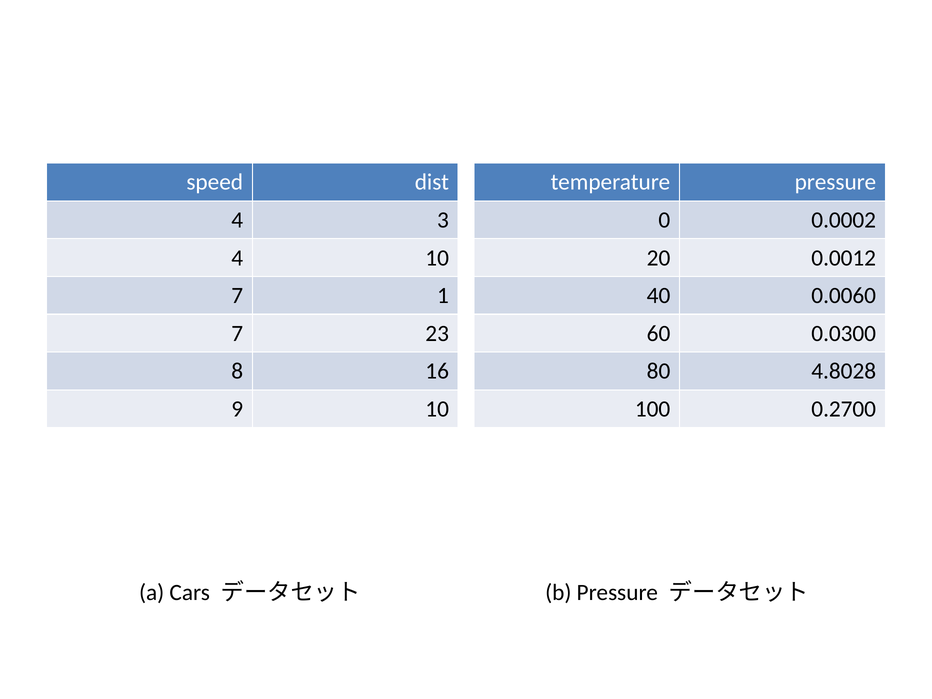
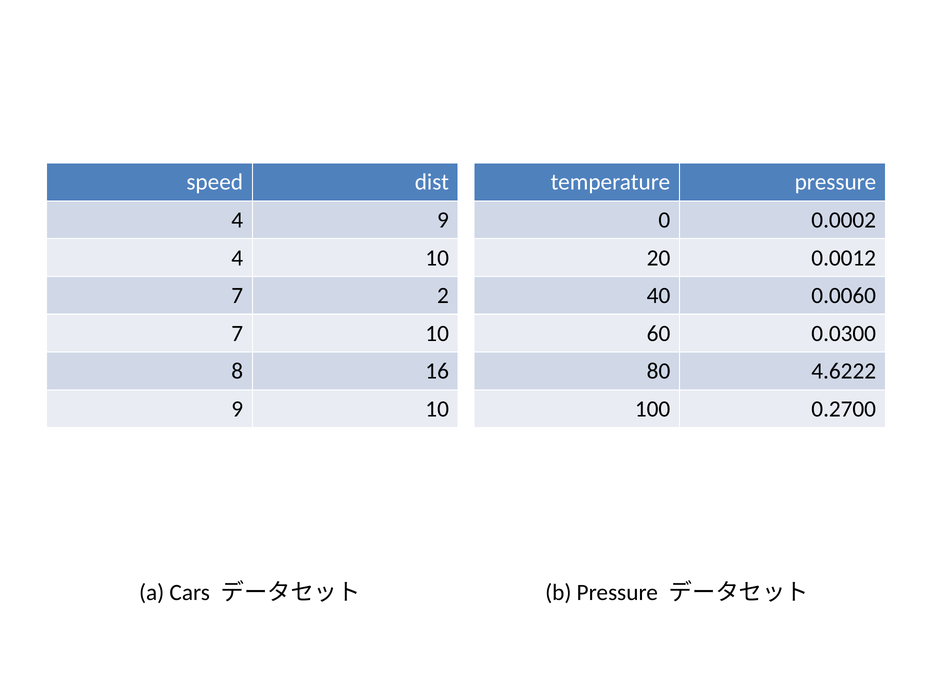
4 3: 3 -> 9
1: 1 -> 2
7 23: 23 -> 10
4.8028: 4.8028 -> 4.6222
